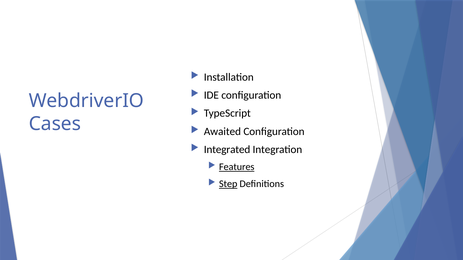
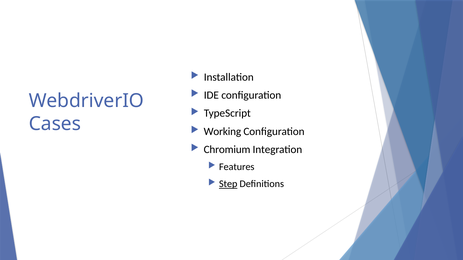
Awaited: Awaited -> Working
Integrated: Integrated -> Chromium
Features underline: present -> none
